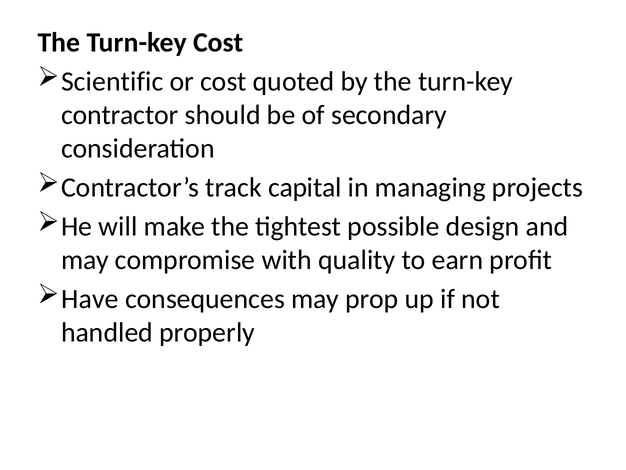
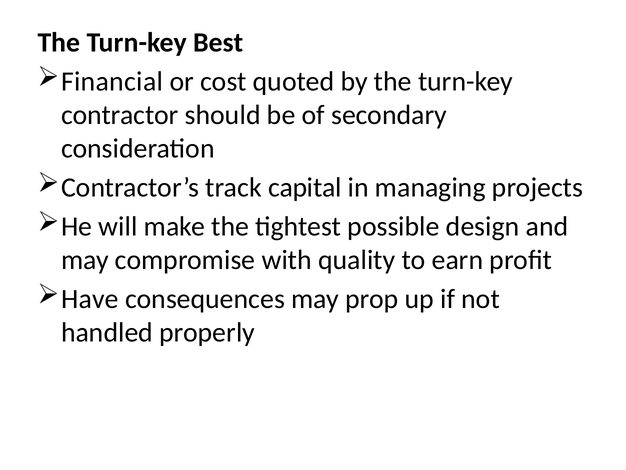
Turn-key Cost: Cost -> Best
Scientific: Scientific -> Financial
